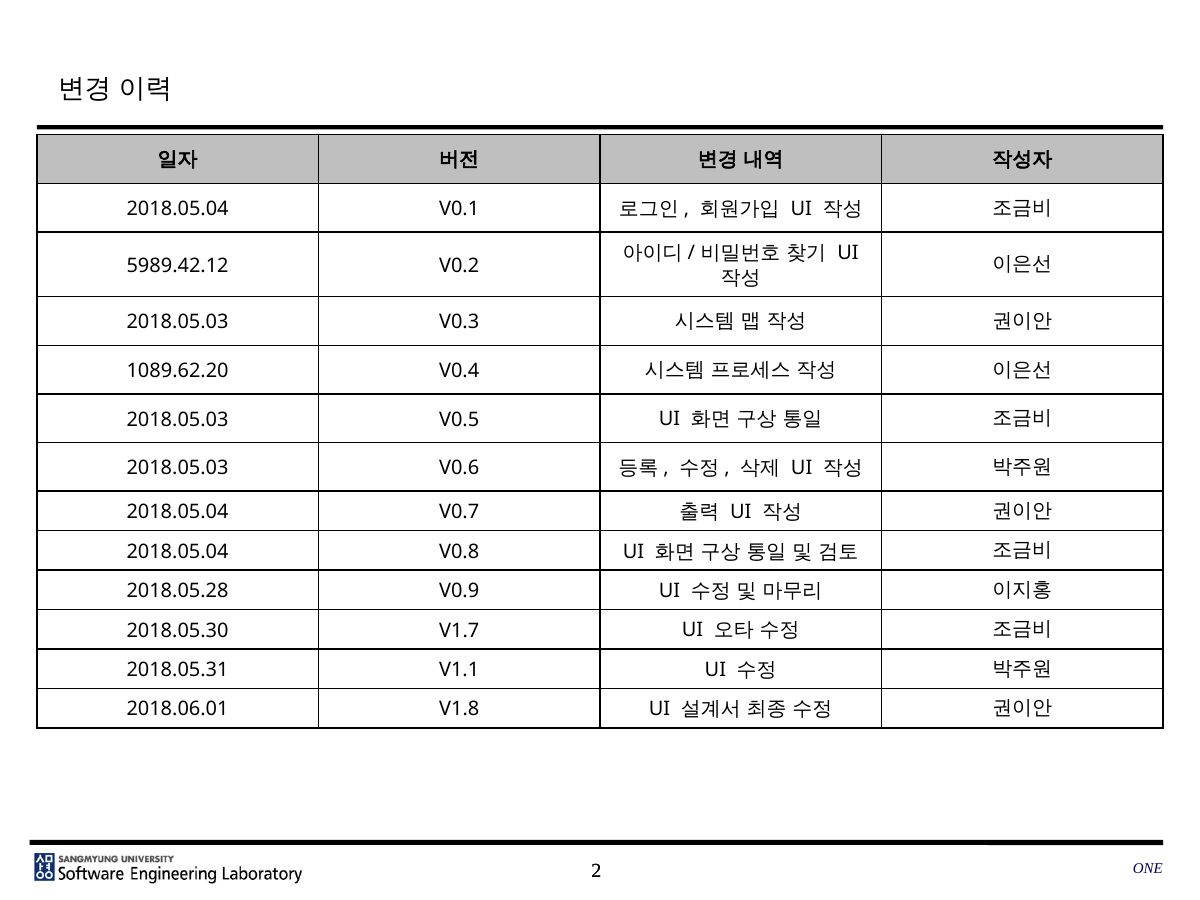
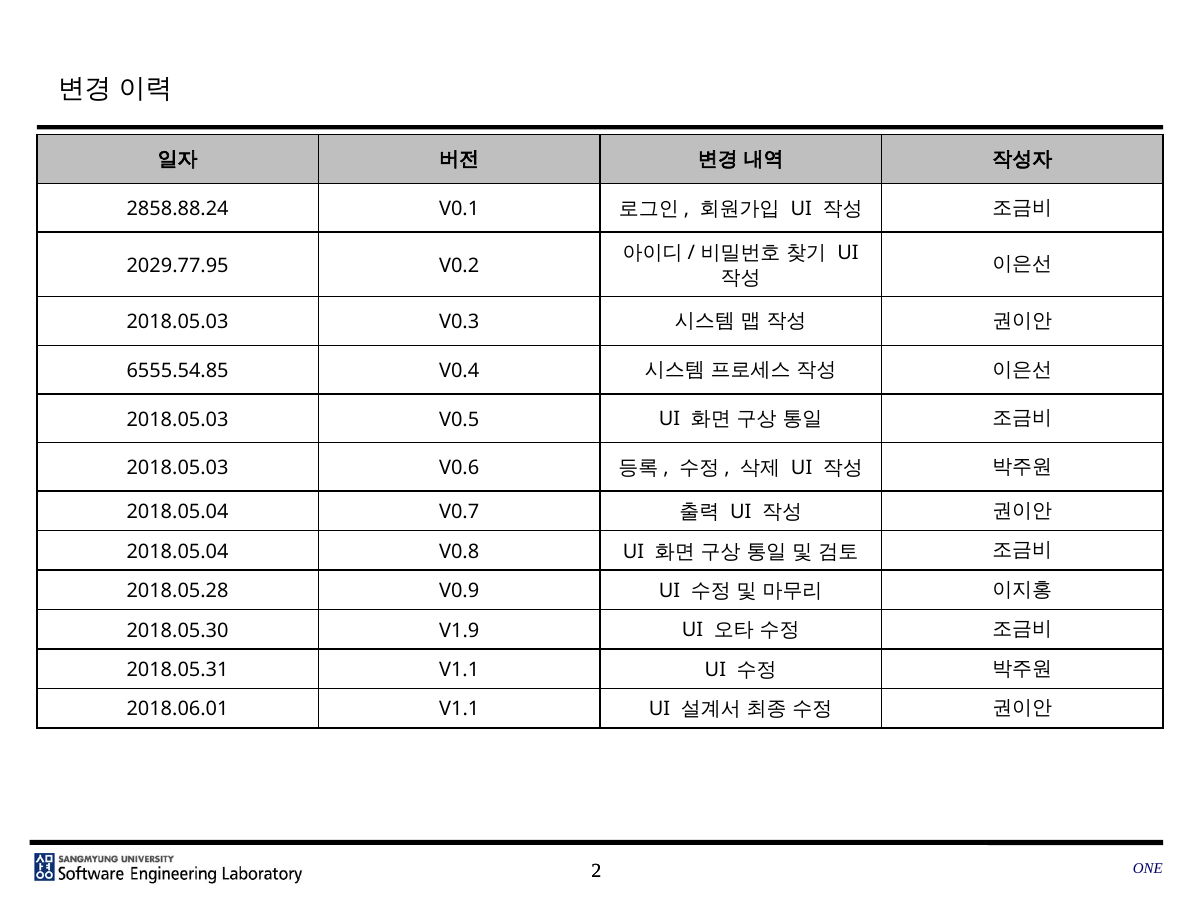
2018.05.04 at (178, 209): 2018.05.04 -> 2858.88.24
5989.42.12: 5989.42.12 -> 2029.77.95
1089.62.20: 1089.62.20 -> 6555.54.85
V1.7: V1.7 -> V1.9
2018.06.01 V1.8: V1.8 -> V1.1
